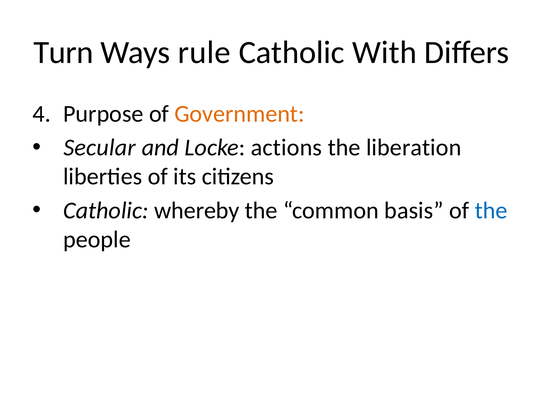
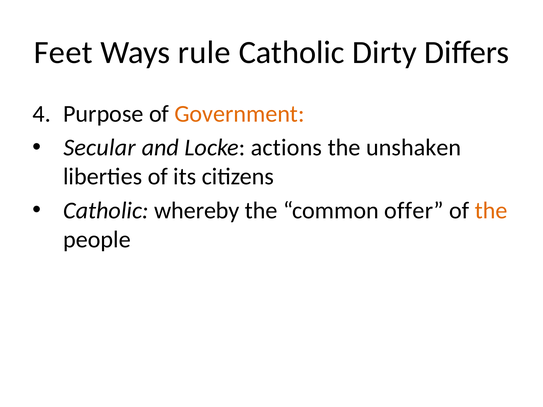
Turn: Turn -> Feet
With: With -> Dirty
liberation: liberation -> unshaken
basis: basis -> offer
the at (491, 211) colour: blue -> orange
